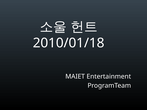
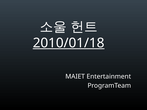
2010/01/18 underline: none -> present
